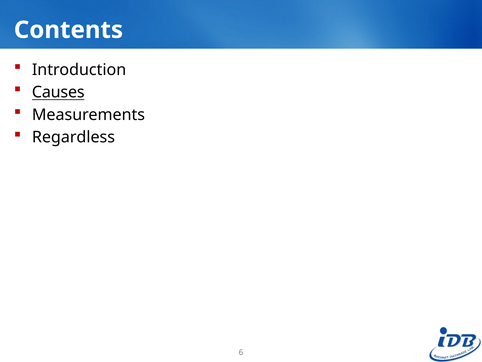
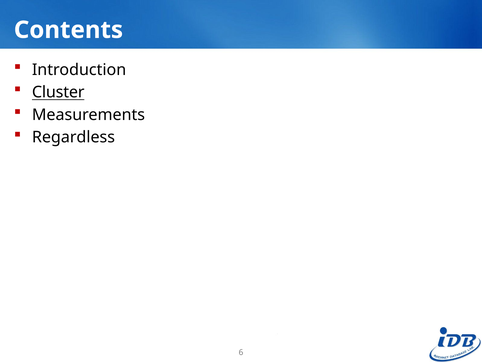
Causes: Causes -> Cluster
